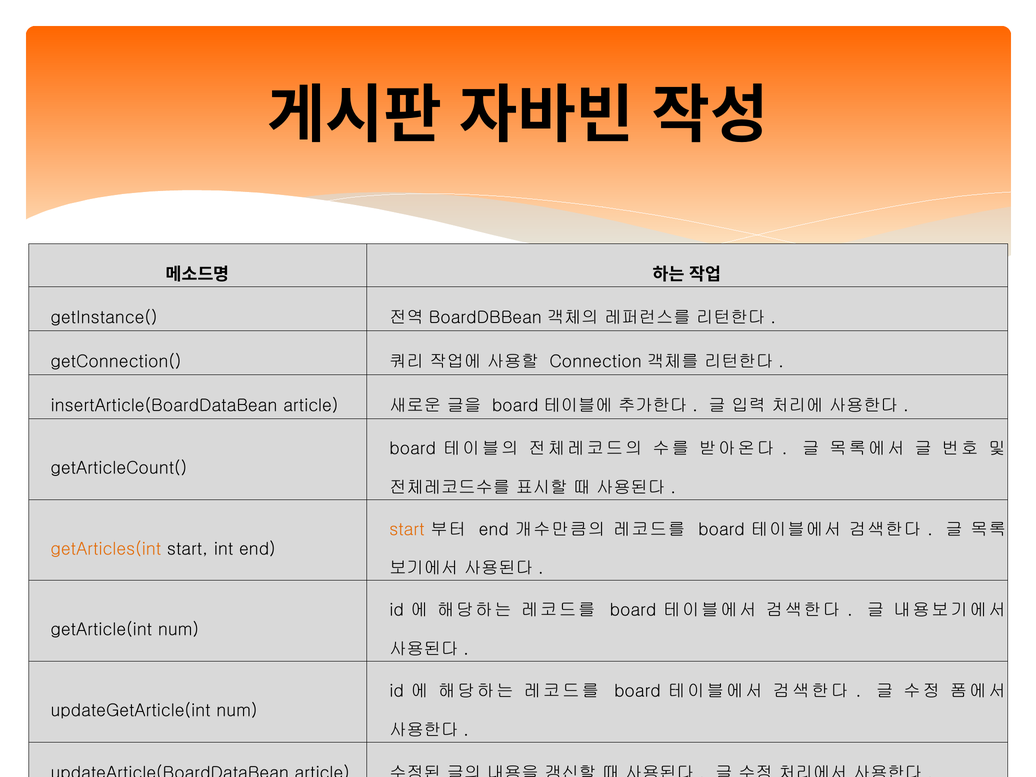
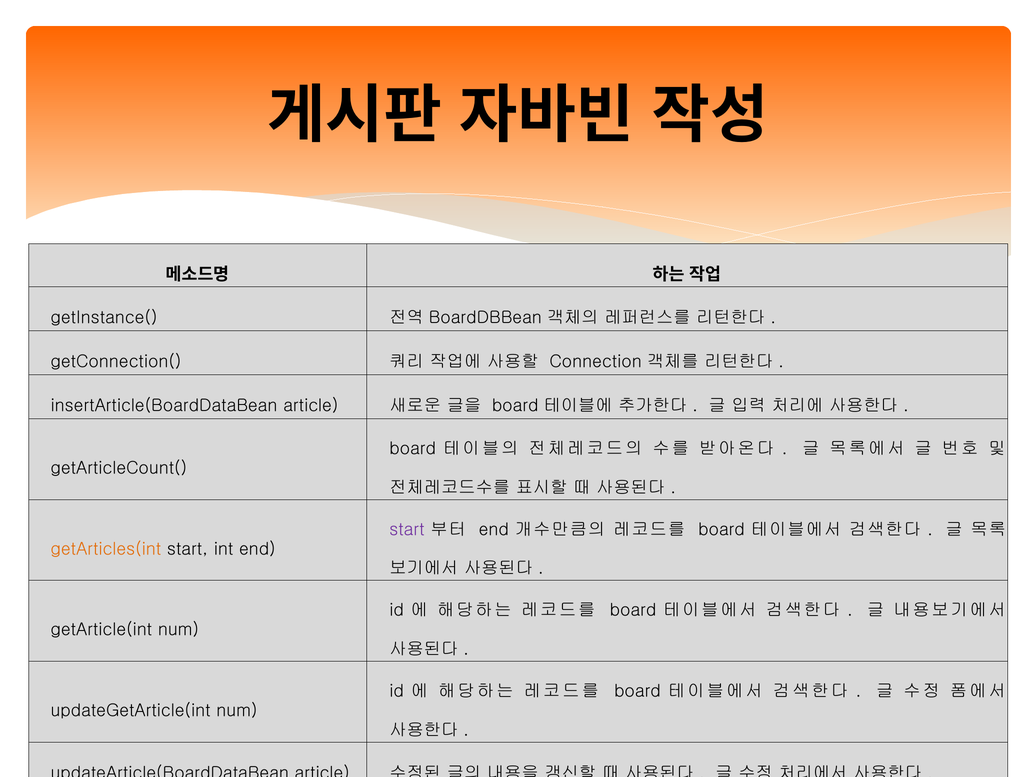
start at (407, 529) colour: orange -> purple
